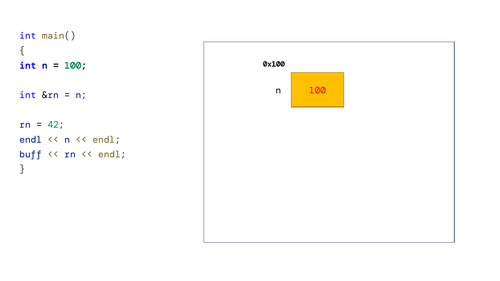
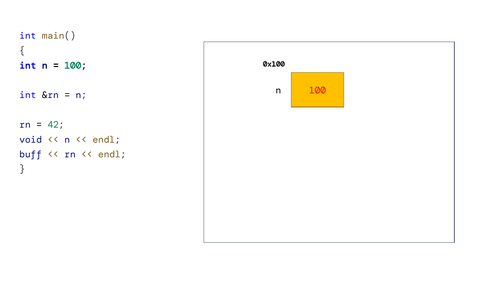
endl at (31, 140): endl -> void
